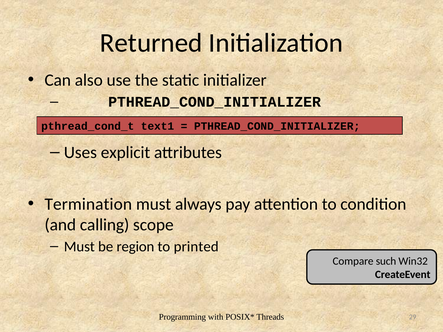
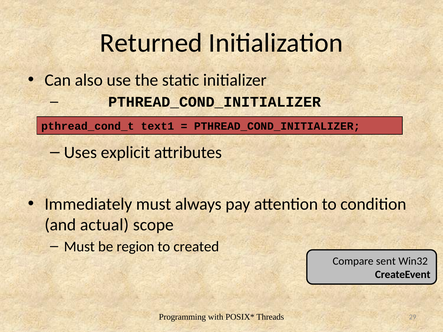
Termination: Termination -> Immediately
calling: calling -> actual
printed: printed -> created
such: such -> sent
